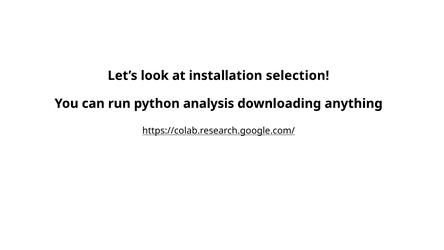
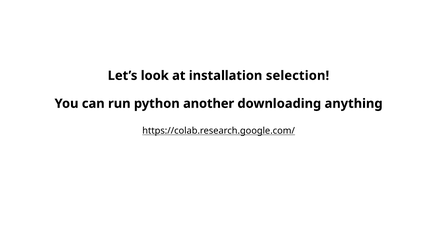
analysis: analysis -> another
